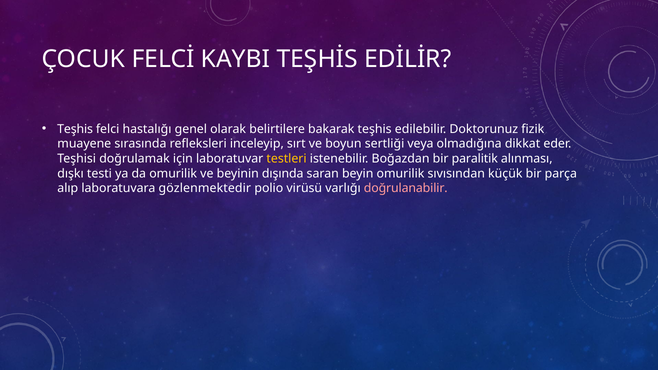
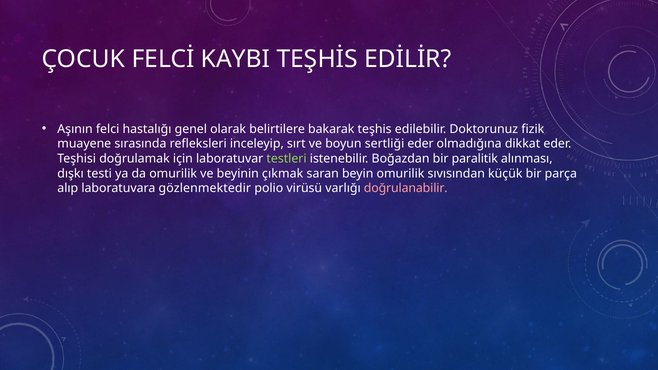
Teşhis at (75, 129): Teşhis -> Aşının
sertliği veya: veya -> eder
testleri colour: yellow -> light green
dışında: dışında -> çıkmak
